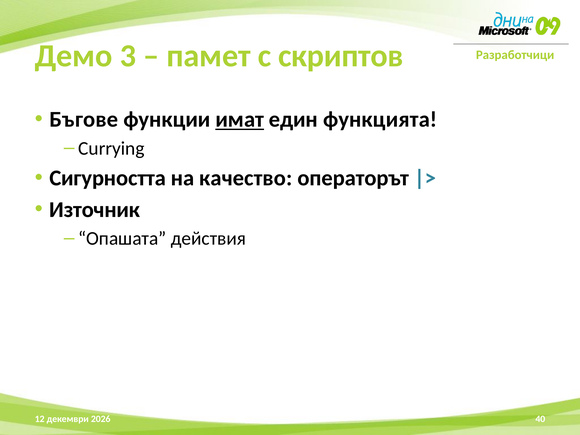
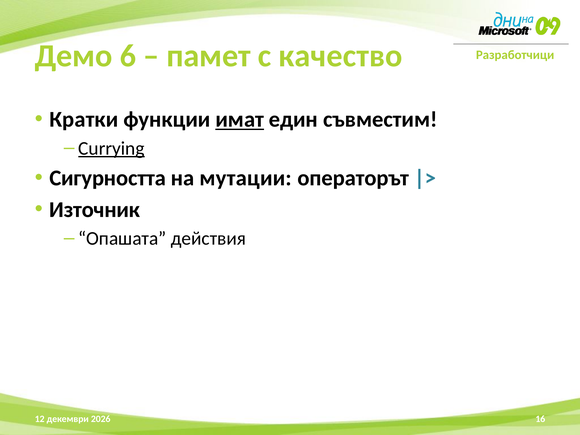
3: 3 -> 6
скриптов: скриптов -> качество
Бъгове: Бъгове -> Кратки
функцията: функцията -> съвместим
Currying underline: none -> present
качество: качество -> мутации
40: 40 -> 16
